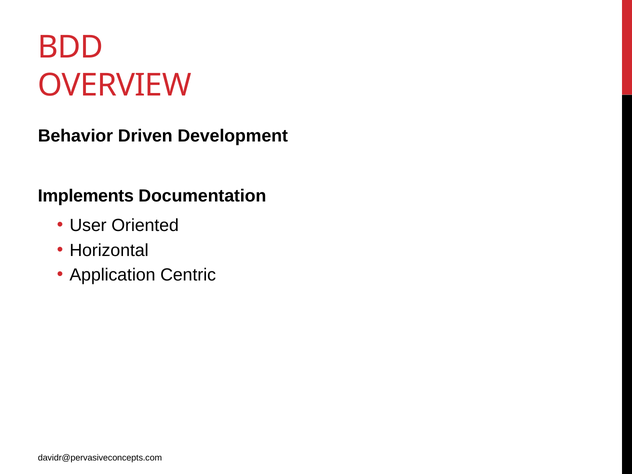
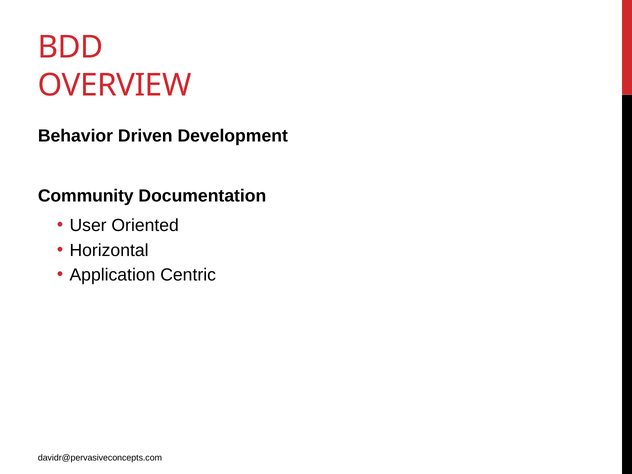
Implements: Implements -> Community
